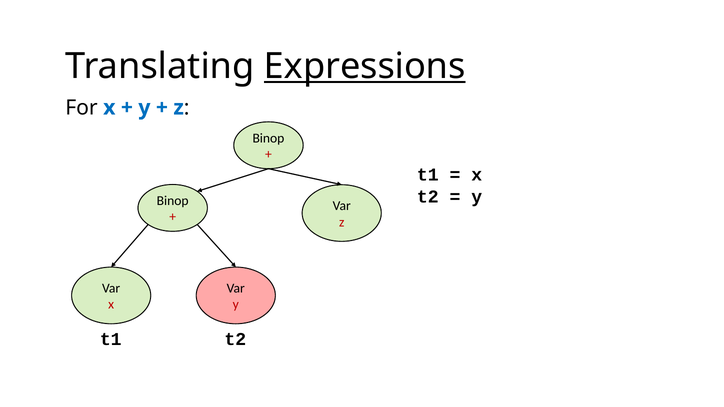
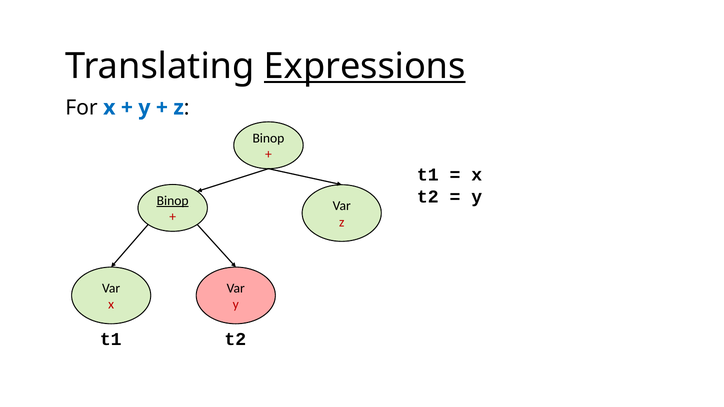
Binop at (173, 201) underline: none -> present
